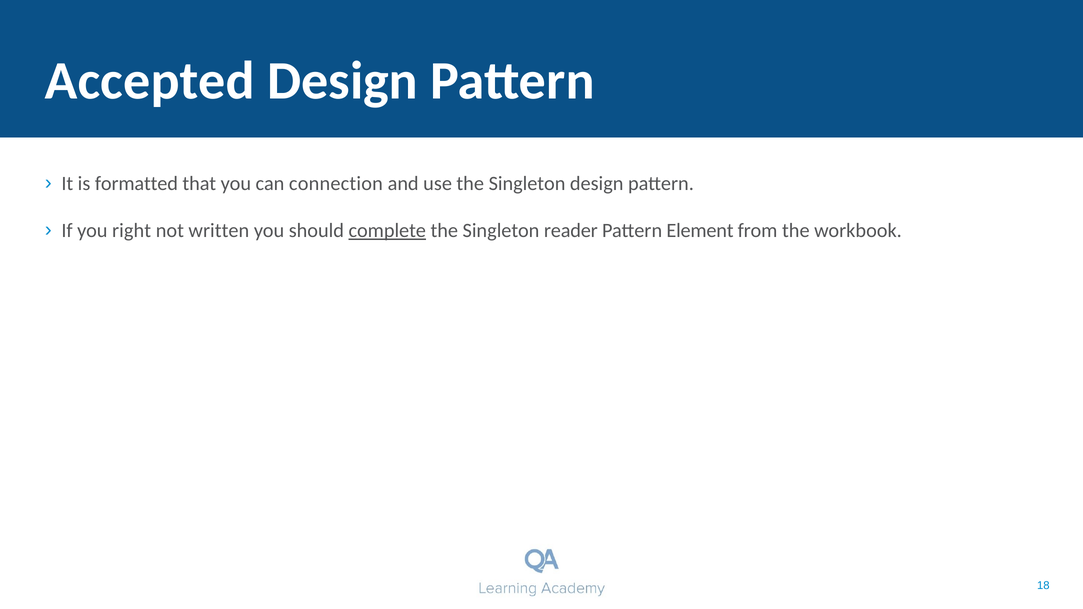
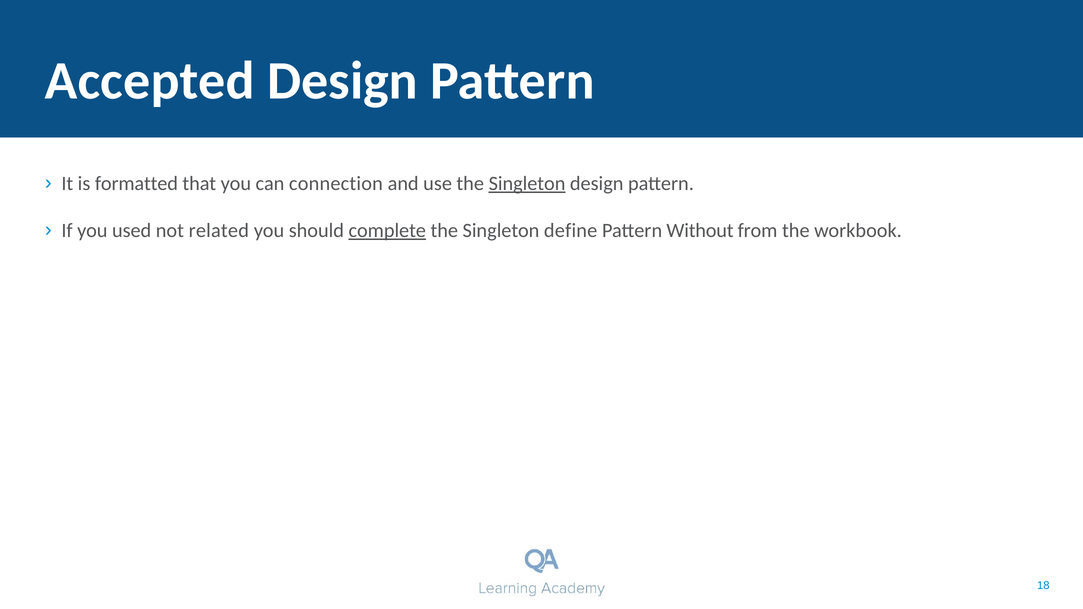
Singleton at (527, 184) underline: none -> present
right: right -> used
written: written -> related
reader: reader -> define
Element: Element -> Without
